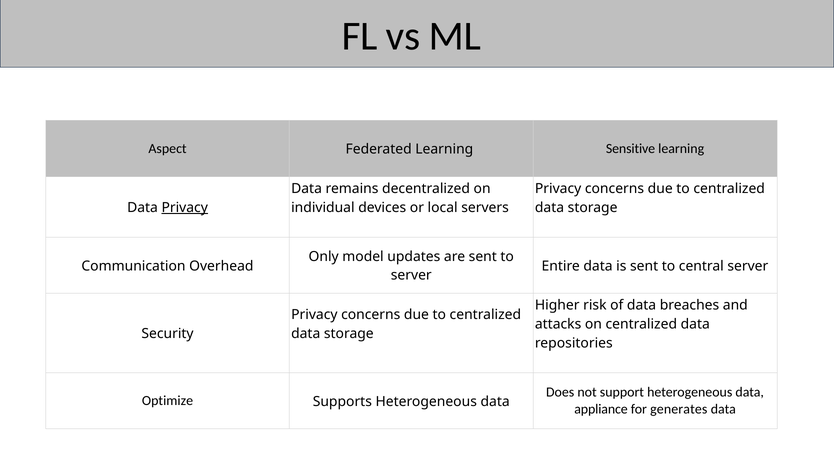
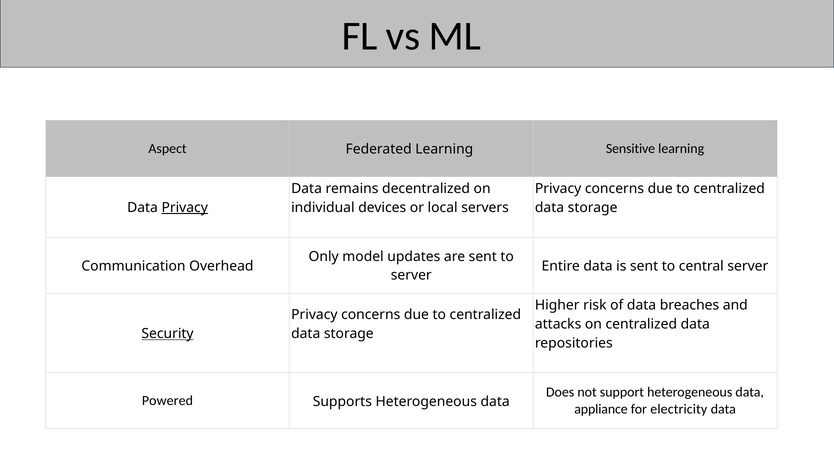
Security underline: none -> present
Optimize: Optimize -> Powered
generates: generates -> electricity
